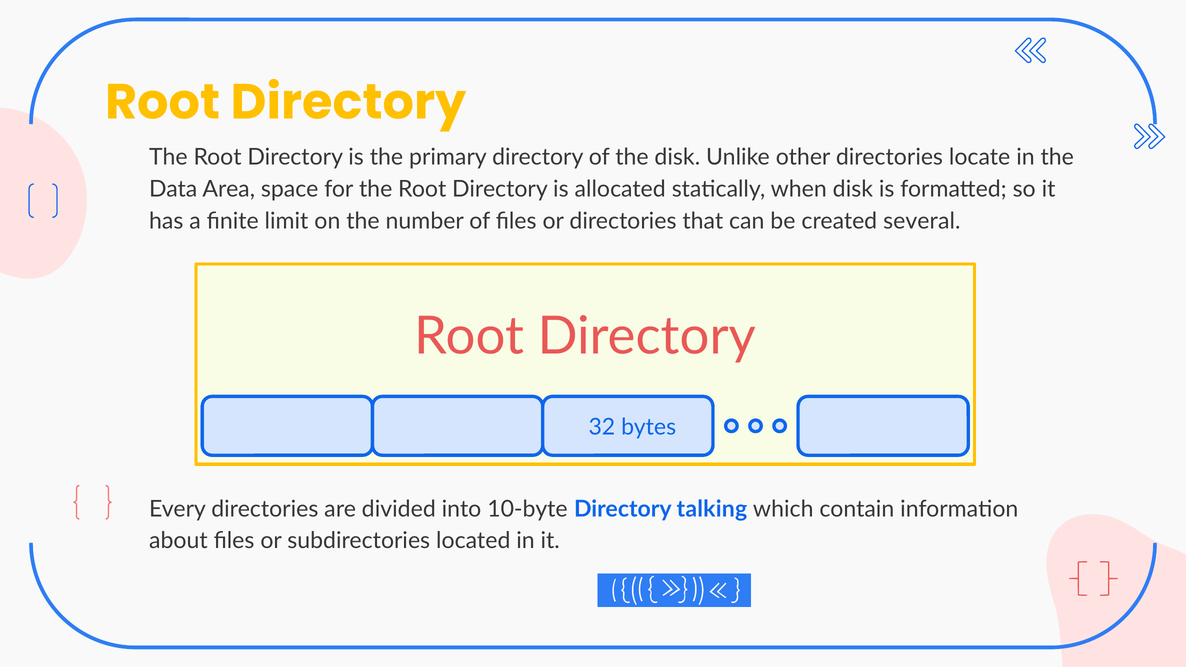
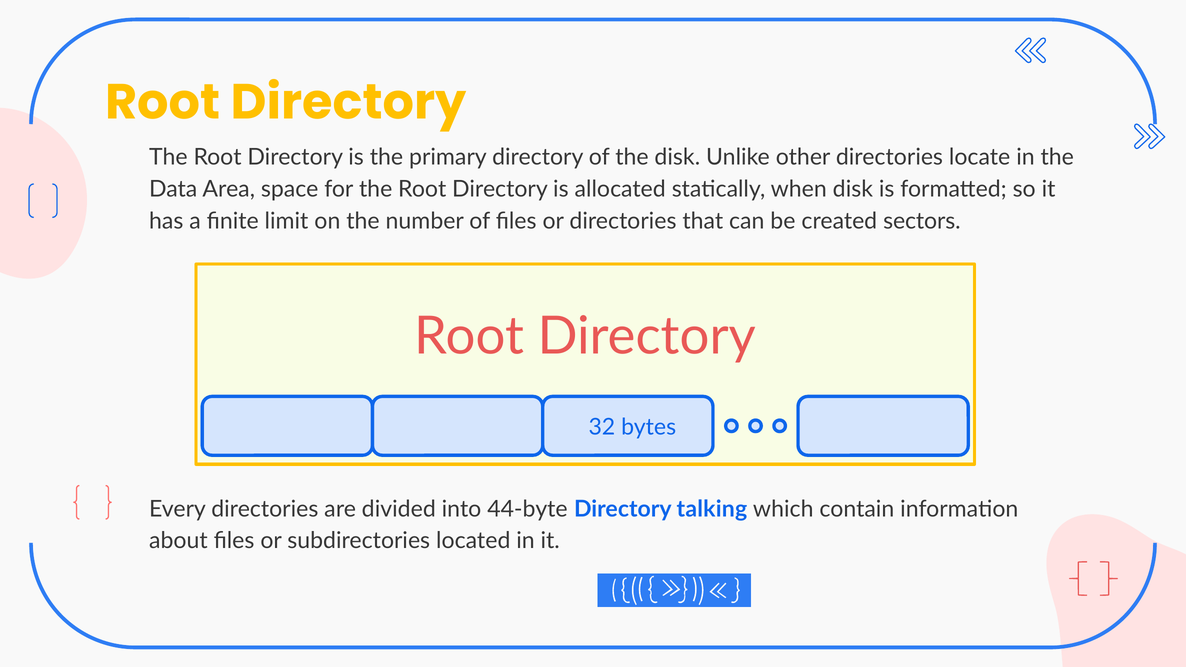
several: several -> sectors
10-byte: 10-byte -> 44-byte
